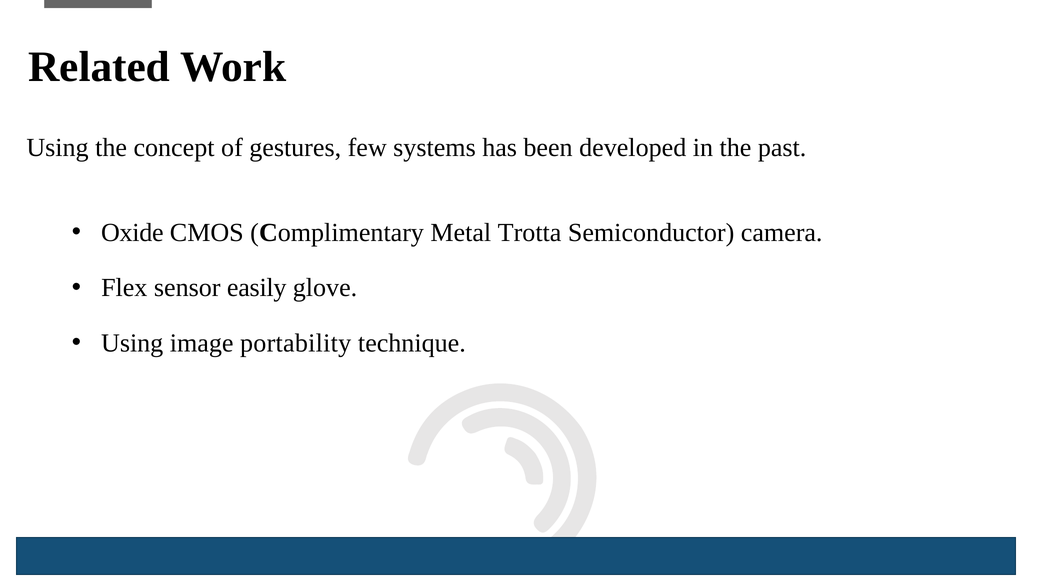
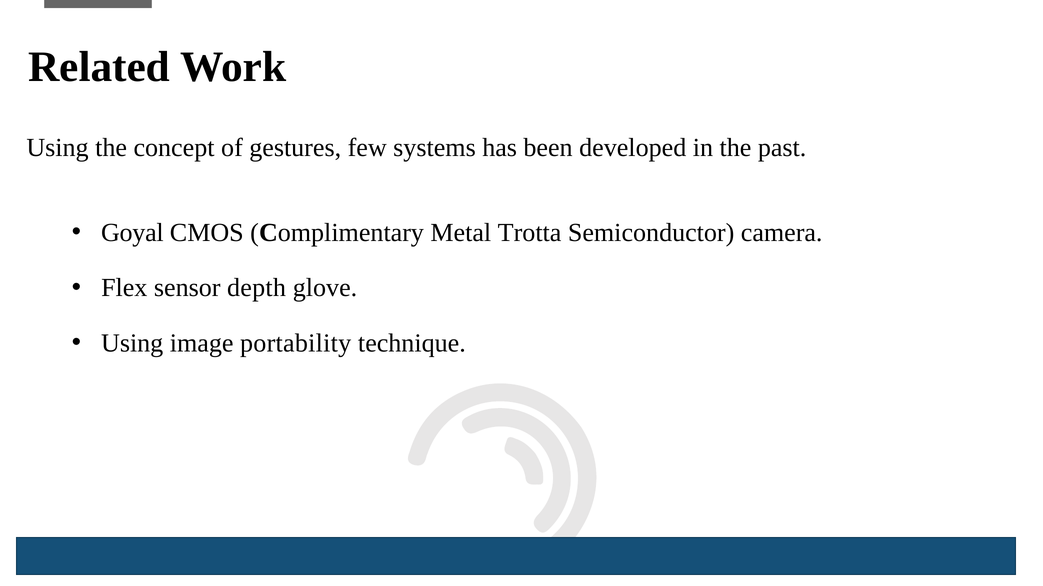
Oxide: Oxide -> Goyal
easily: easily -> depth
